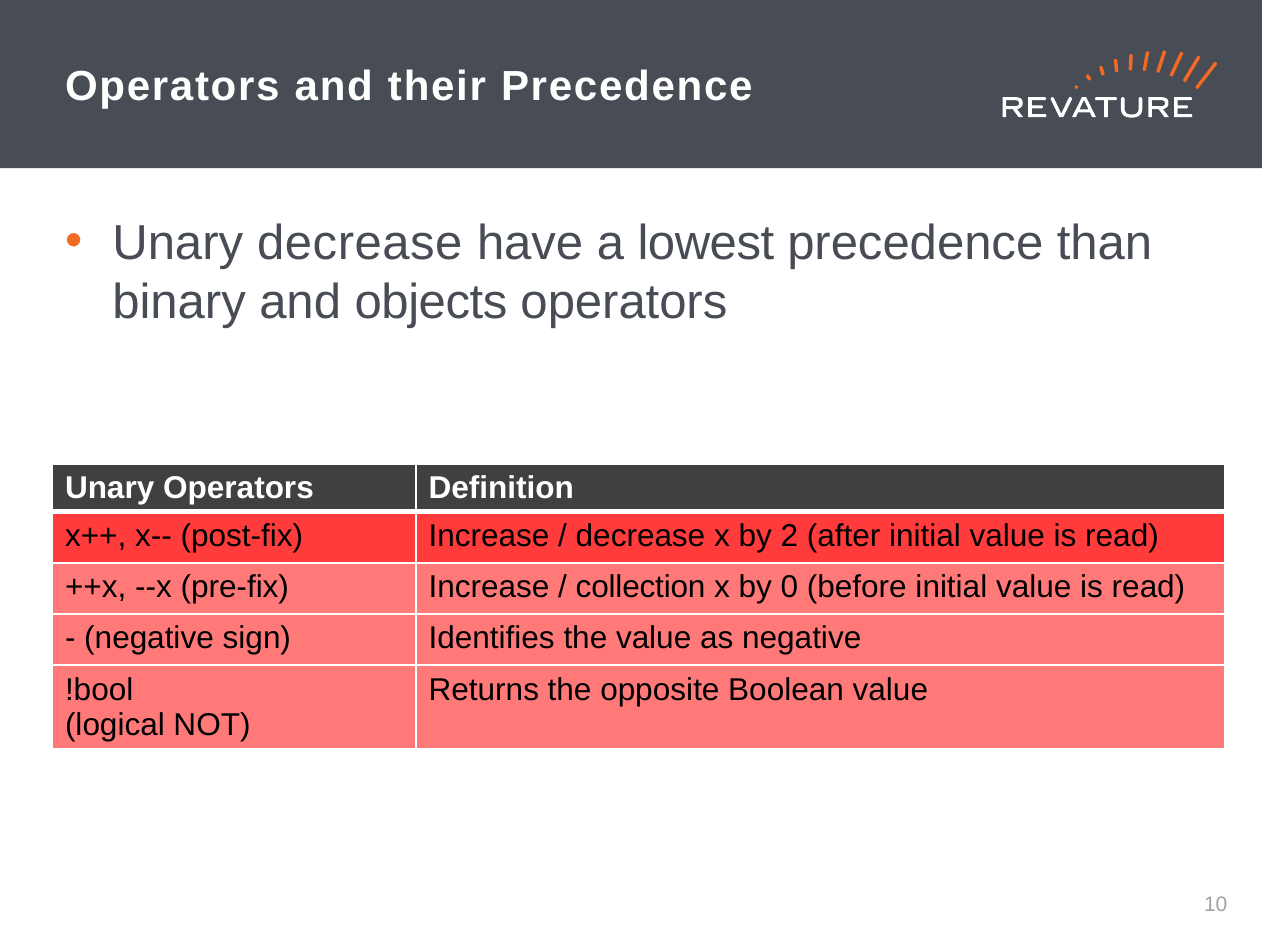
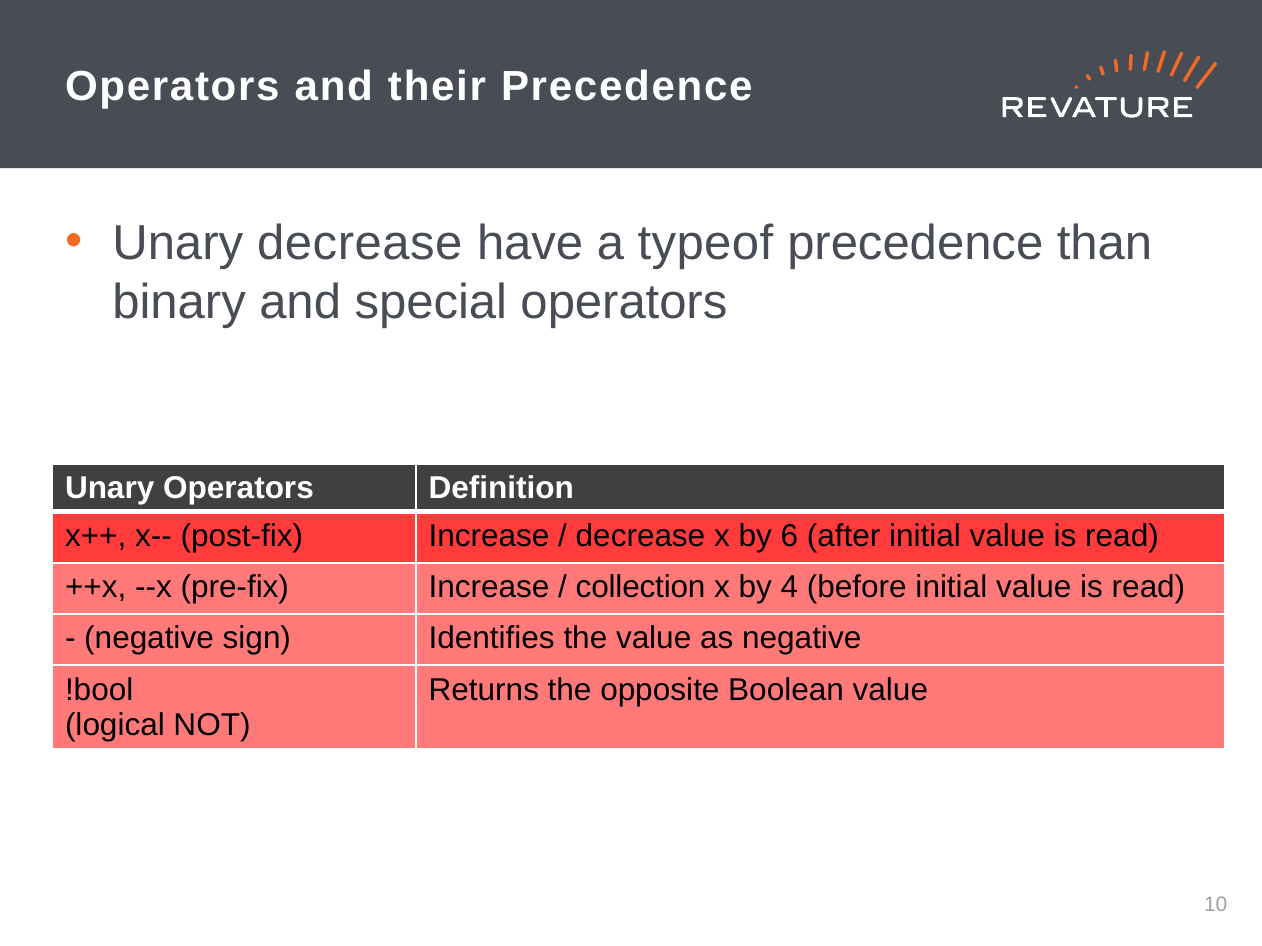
lowest: lowest -> typeof
objects: objects -> special
2: 2 -> 6
0: 0 -> 4
